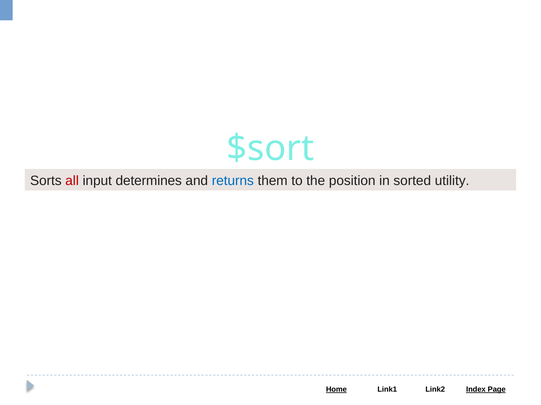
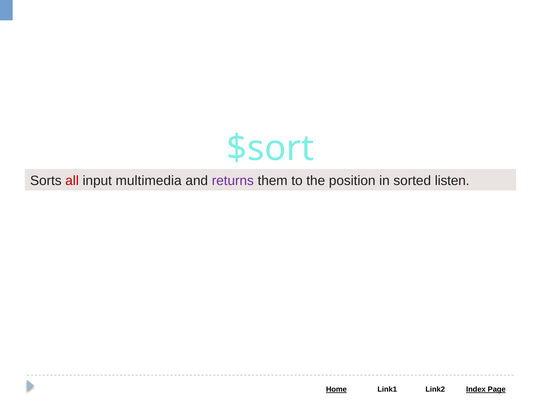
determines: determines -> multimedia
returns colour: blue -> purple
utility: utility -> listen
